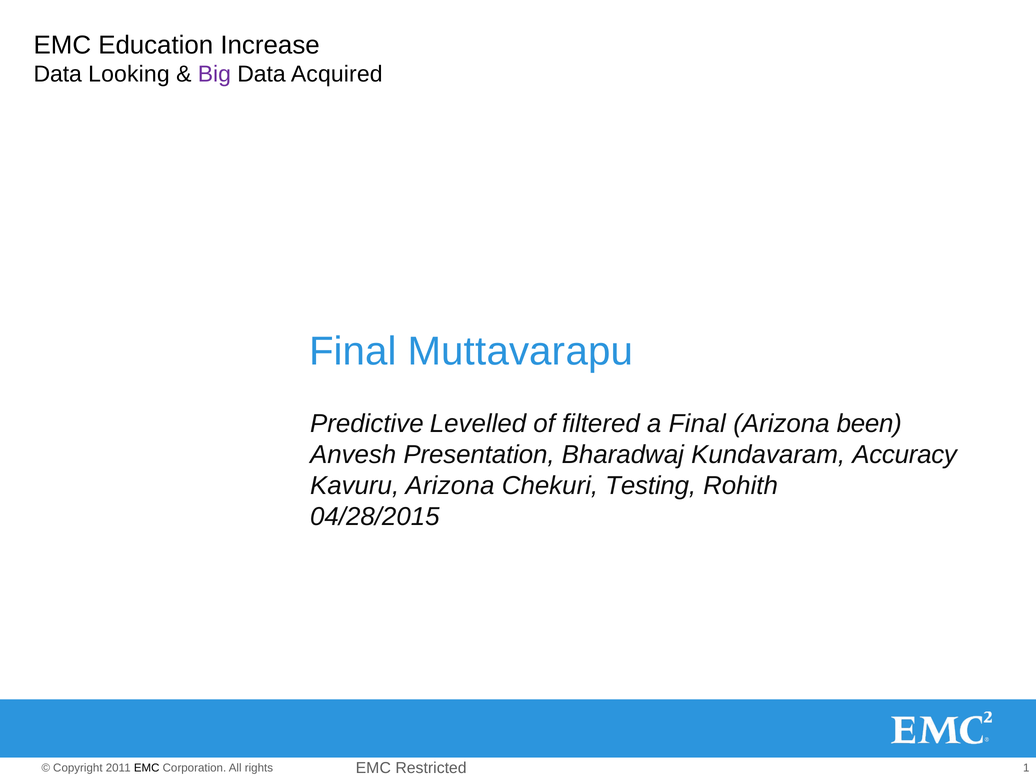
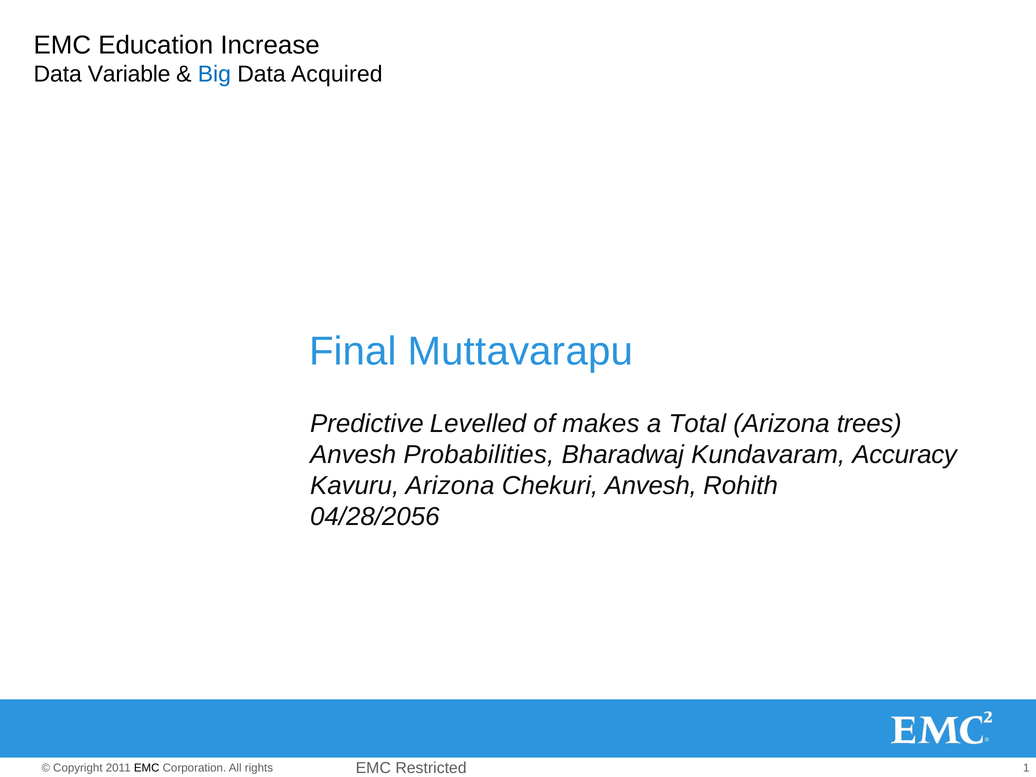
Looking: Looking -> Variable
Big colour: purple -> blue
filtered: filtered -> makes
a Final: Final -> Total
been: been -> trees
Presentation: Presentation -> Probabilities
Chekuri Testing: Testing -> Anvesh
04/28/2015: 04/28/2015 -> 04/28/2056
